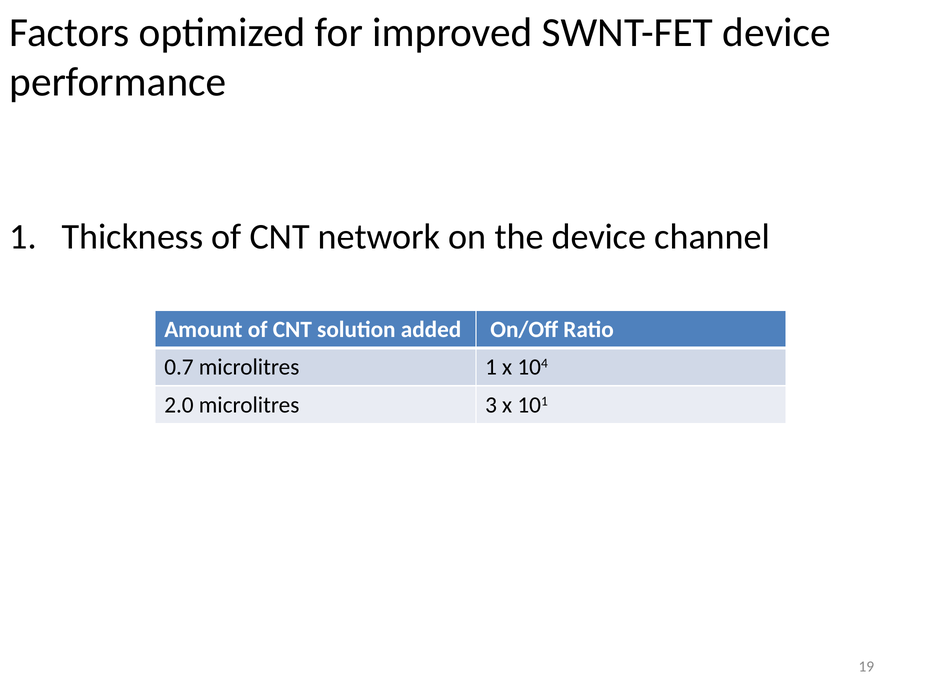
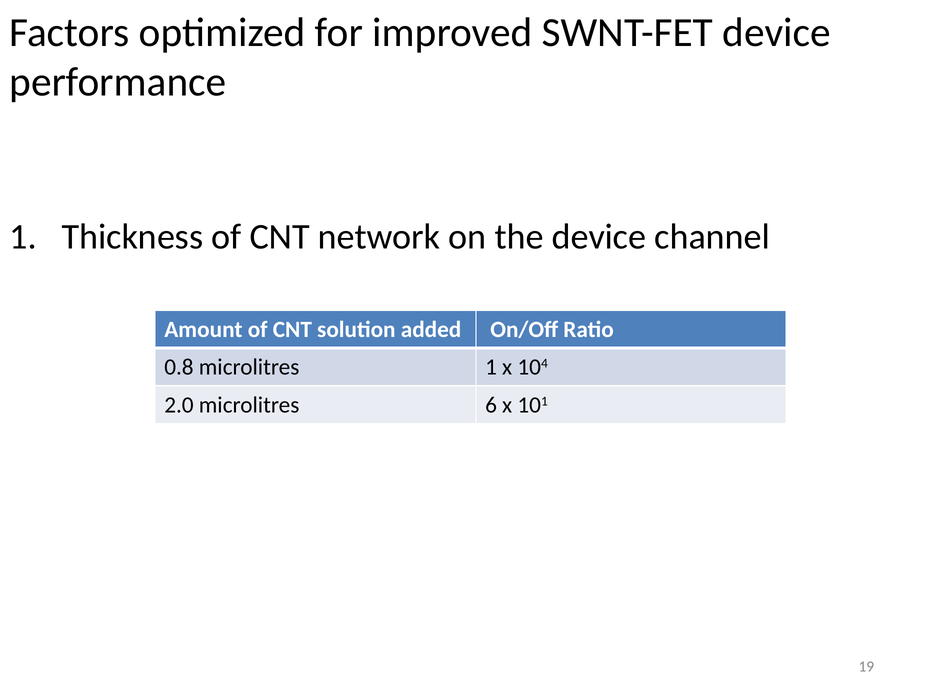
0.7: 0.7 -> 0.8
3: 3 -> 6
